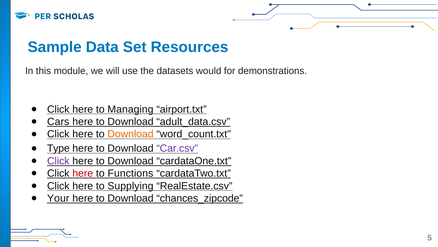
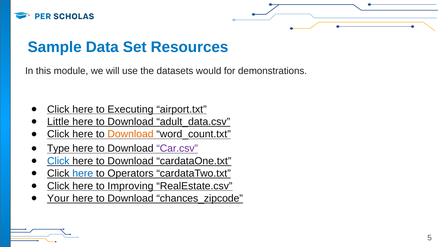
Managing: Managing -> Executing
Cars: Cars -> Little
Click at (58, 161) colour: purple -> blue
here at (83, 173) colour: red -> blue
Functions: Functions -> Operators
Supplying: Supplying -> Improving
